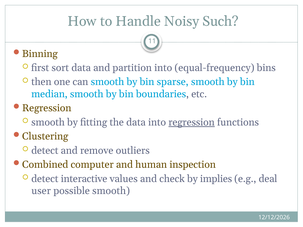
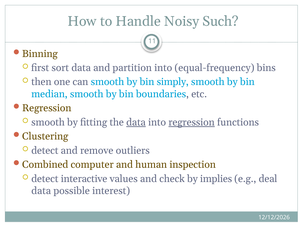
sparse: sparse -> simply
data at (136, 122) underline: none -> present
user at (41, 191): user -> data
possible smooth: smooth -> interest
